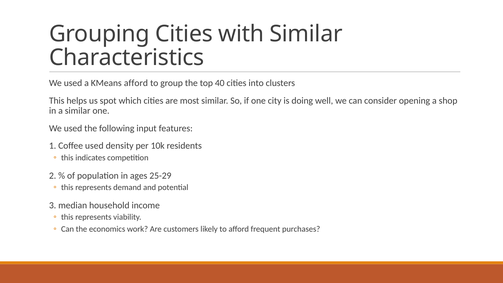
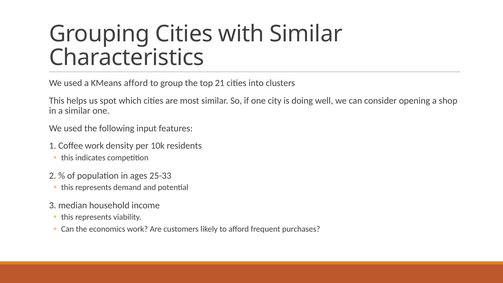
40: 40 -> 21
Coffee used: used -> work
25-29: 25-29 -> 25-33
